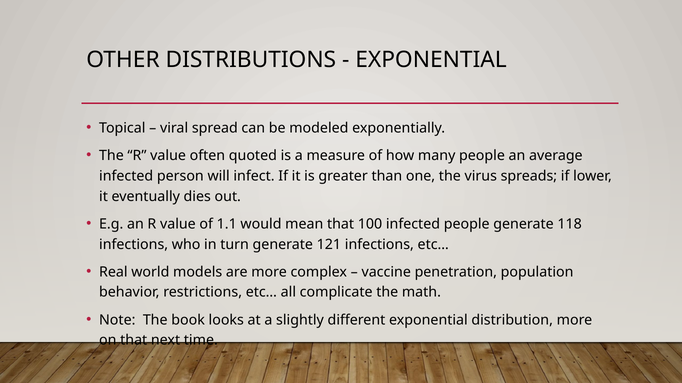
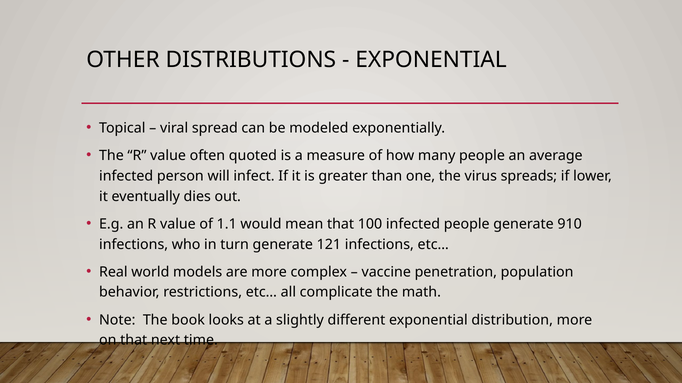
118: 118 -> 910
